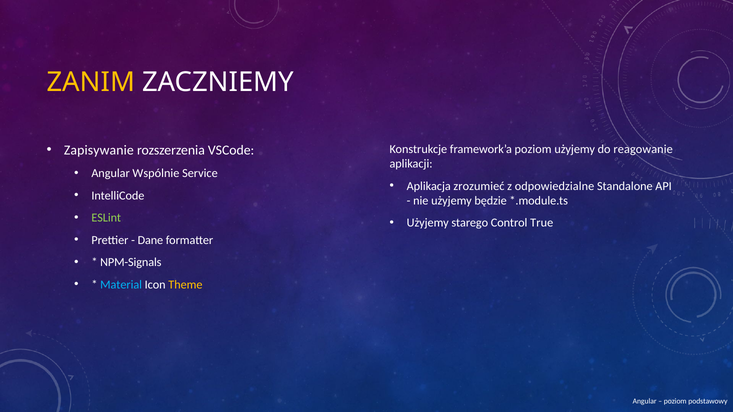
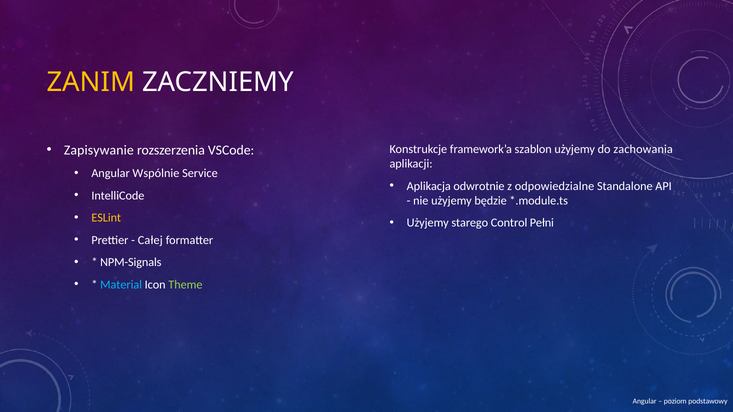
framework’a poziom: poziom -> szablon
reagowanie: reagowanie -> zachowania
zrozumieć: zrozumieć -> odwrotnie
ESLint colour: light green -> yellow
True: True -> Pełni
Dane: Dane -> Całej
Theme colour: yellow -> light green
